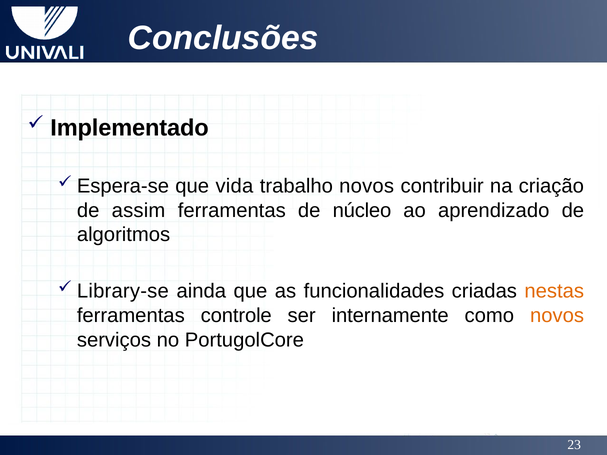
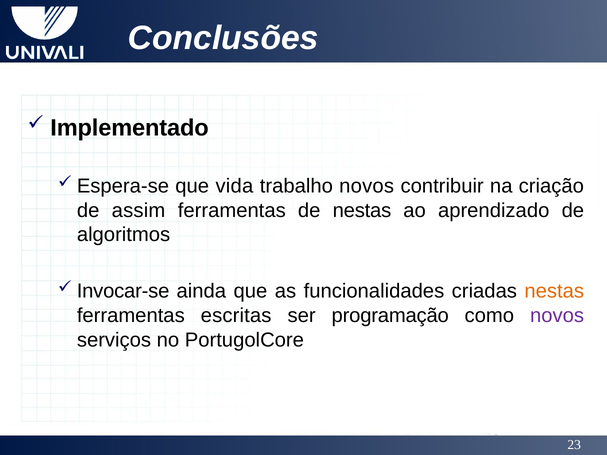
de núcleo: núcleo -> nestas
Library-se: Library-se -> Invocar-se
controle: controle -> escritas
internamente: internamente -> programação
novos at (557, 316) colour: orange -> purple
